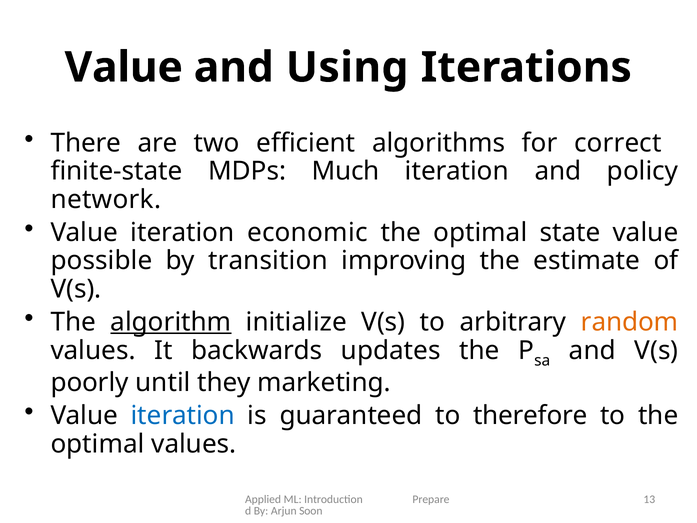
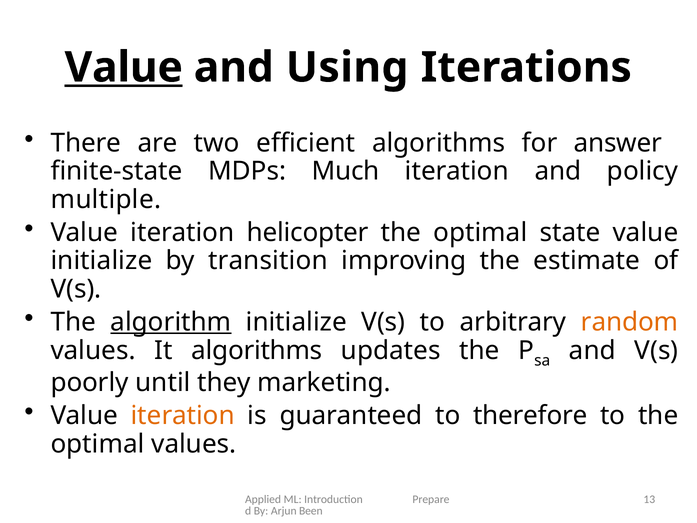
Value at (124, 67) underline: none -> present
correct: correct -> answer
network: network -> multiple
economic: economic -> helicopter
possible at (101, 261): possible -> initialize
It backwards: backwards -> algorithms
iteration at (183, 415) colour: blue -> orange
Soon: Soon -> Been
